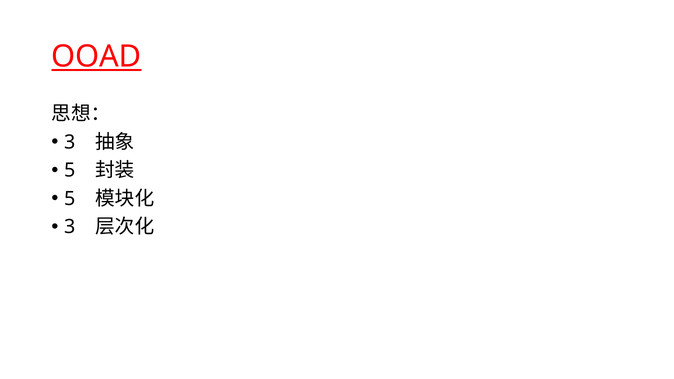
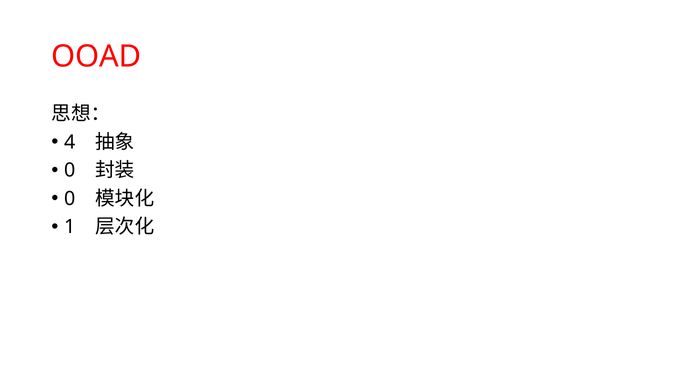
OOAD underline: present -> none
3 at (70, 142): 3 -> 4
5 at (70, 170): 5 -> 0
5 at (70, 199): 5 -> 0
3 at (70, 227): 3 -> 1
